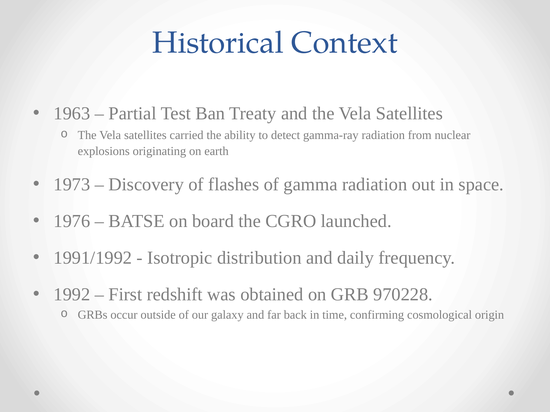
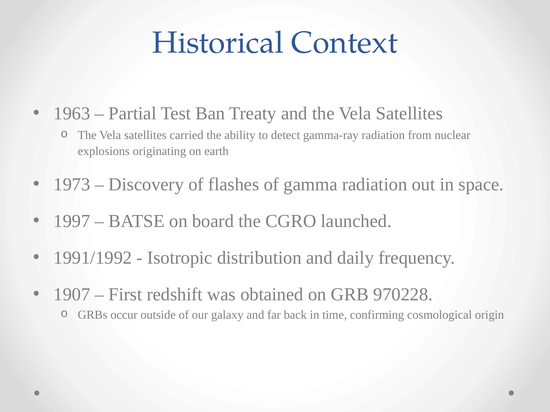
1976: 1976 -> 1997
1992: 1992 -> 1907
